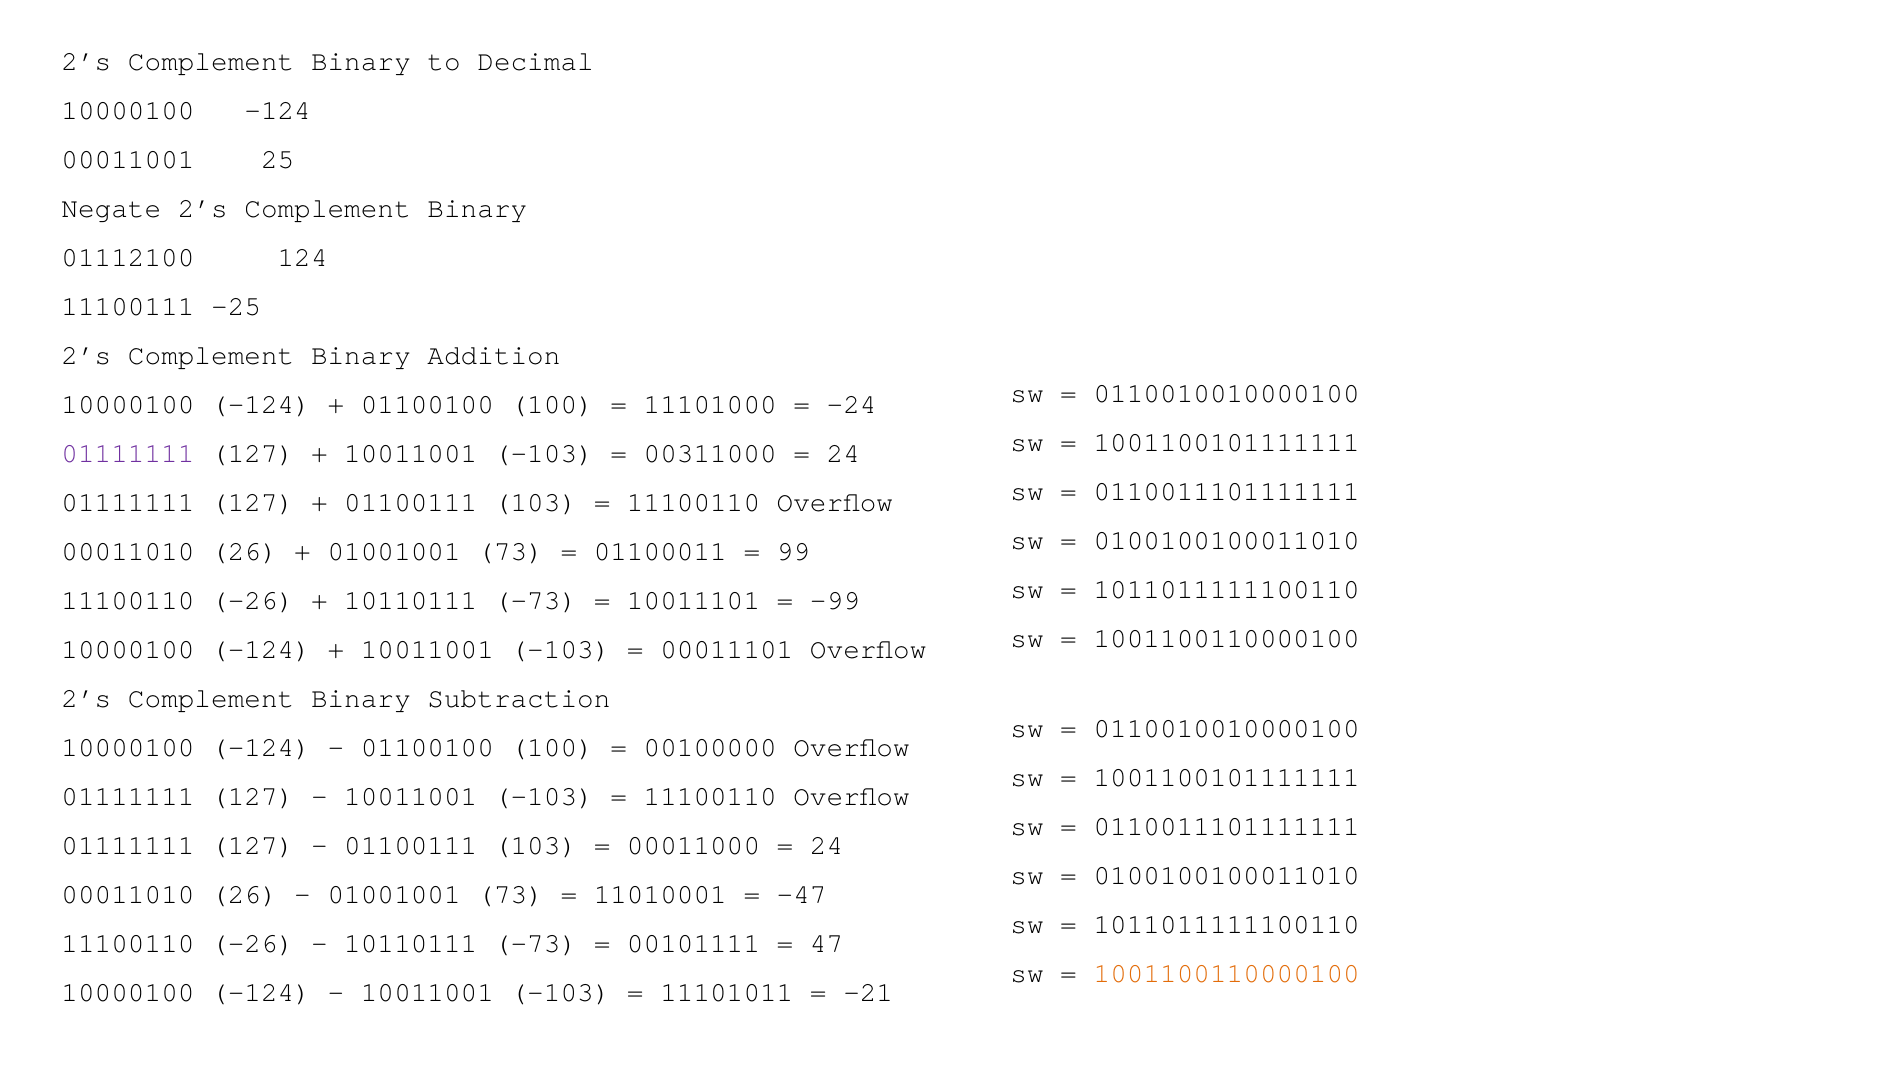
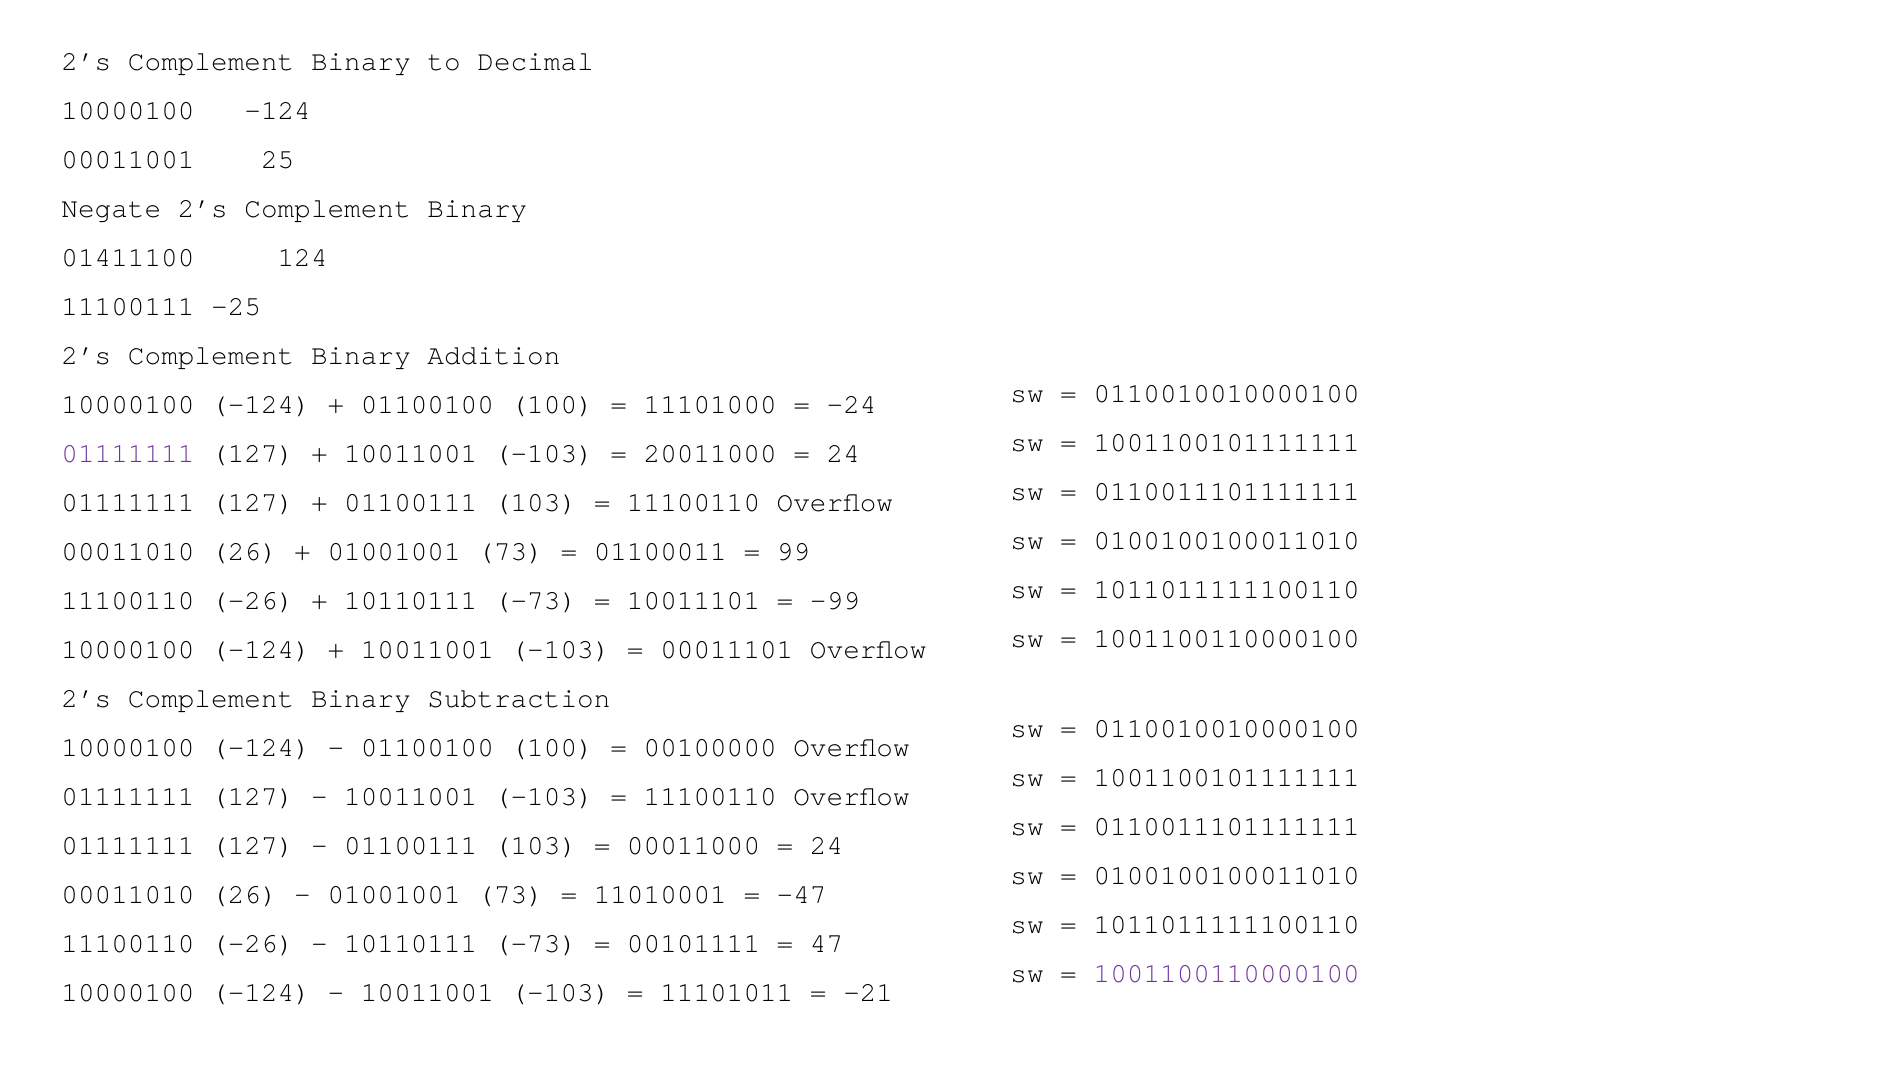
01112100: 01112100 -> 01411100
00311000: 00311000 -> 20011000
1001100110000100 at (1227, 974) colour: orange -> purple
